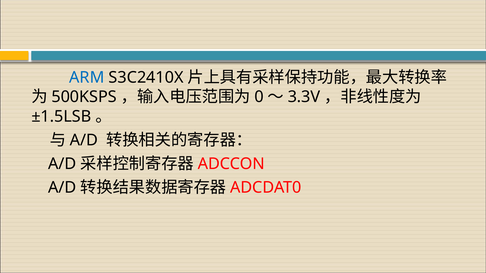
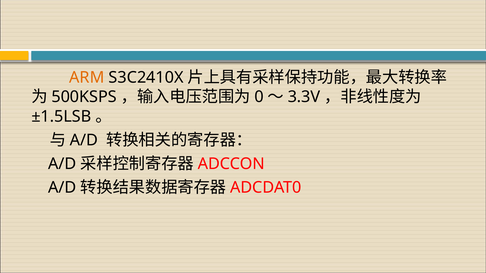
ARM colour: blue -> orange
